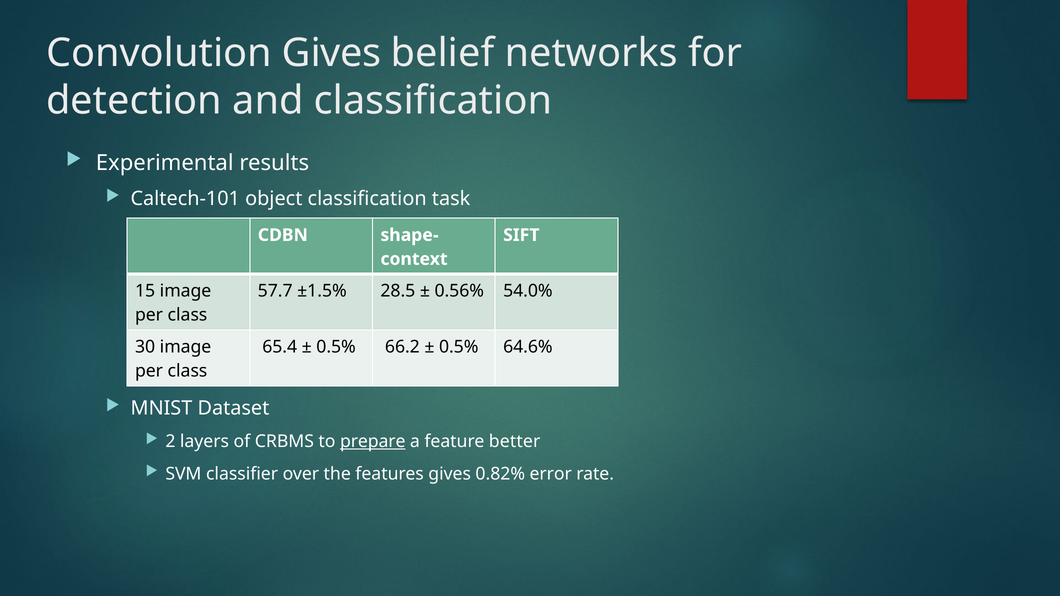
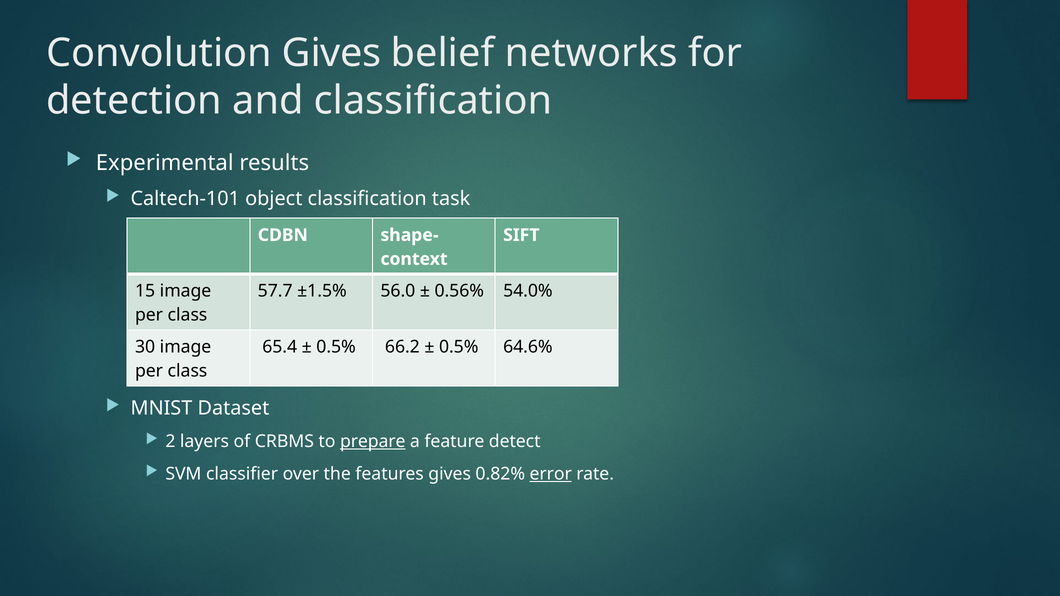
28.5: 28.5 -> 56.0
better: better -> detect
error underline: none -> present
